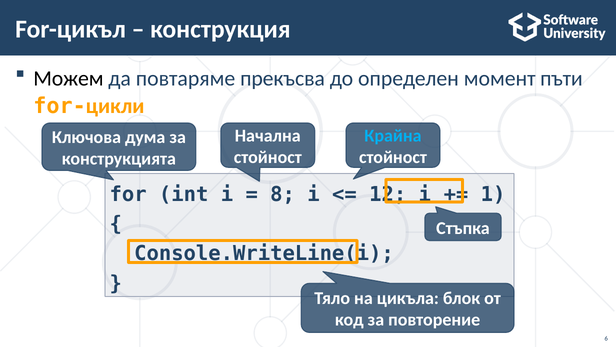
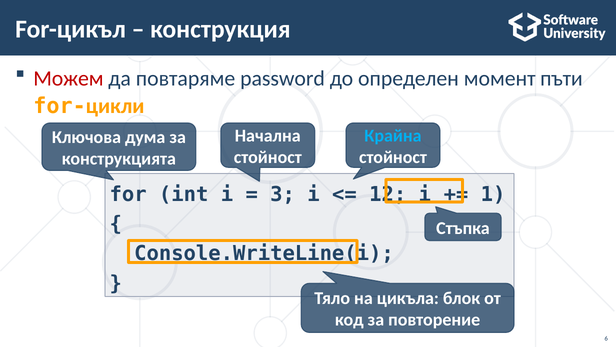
Можем colour: black -> red
прекъсва: прекъсва -> password
8: 8 -> 3
